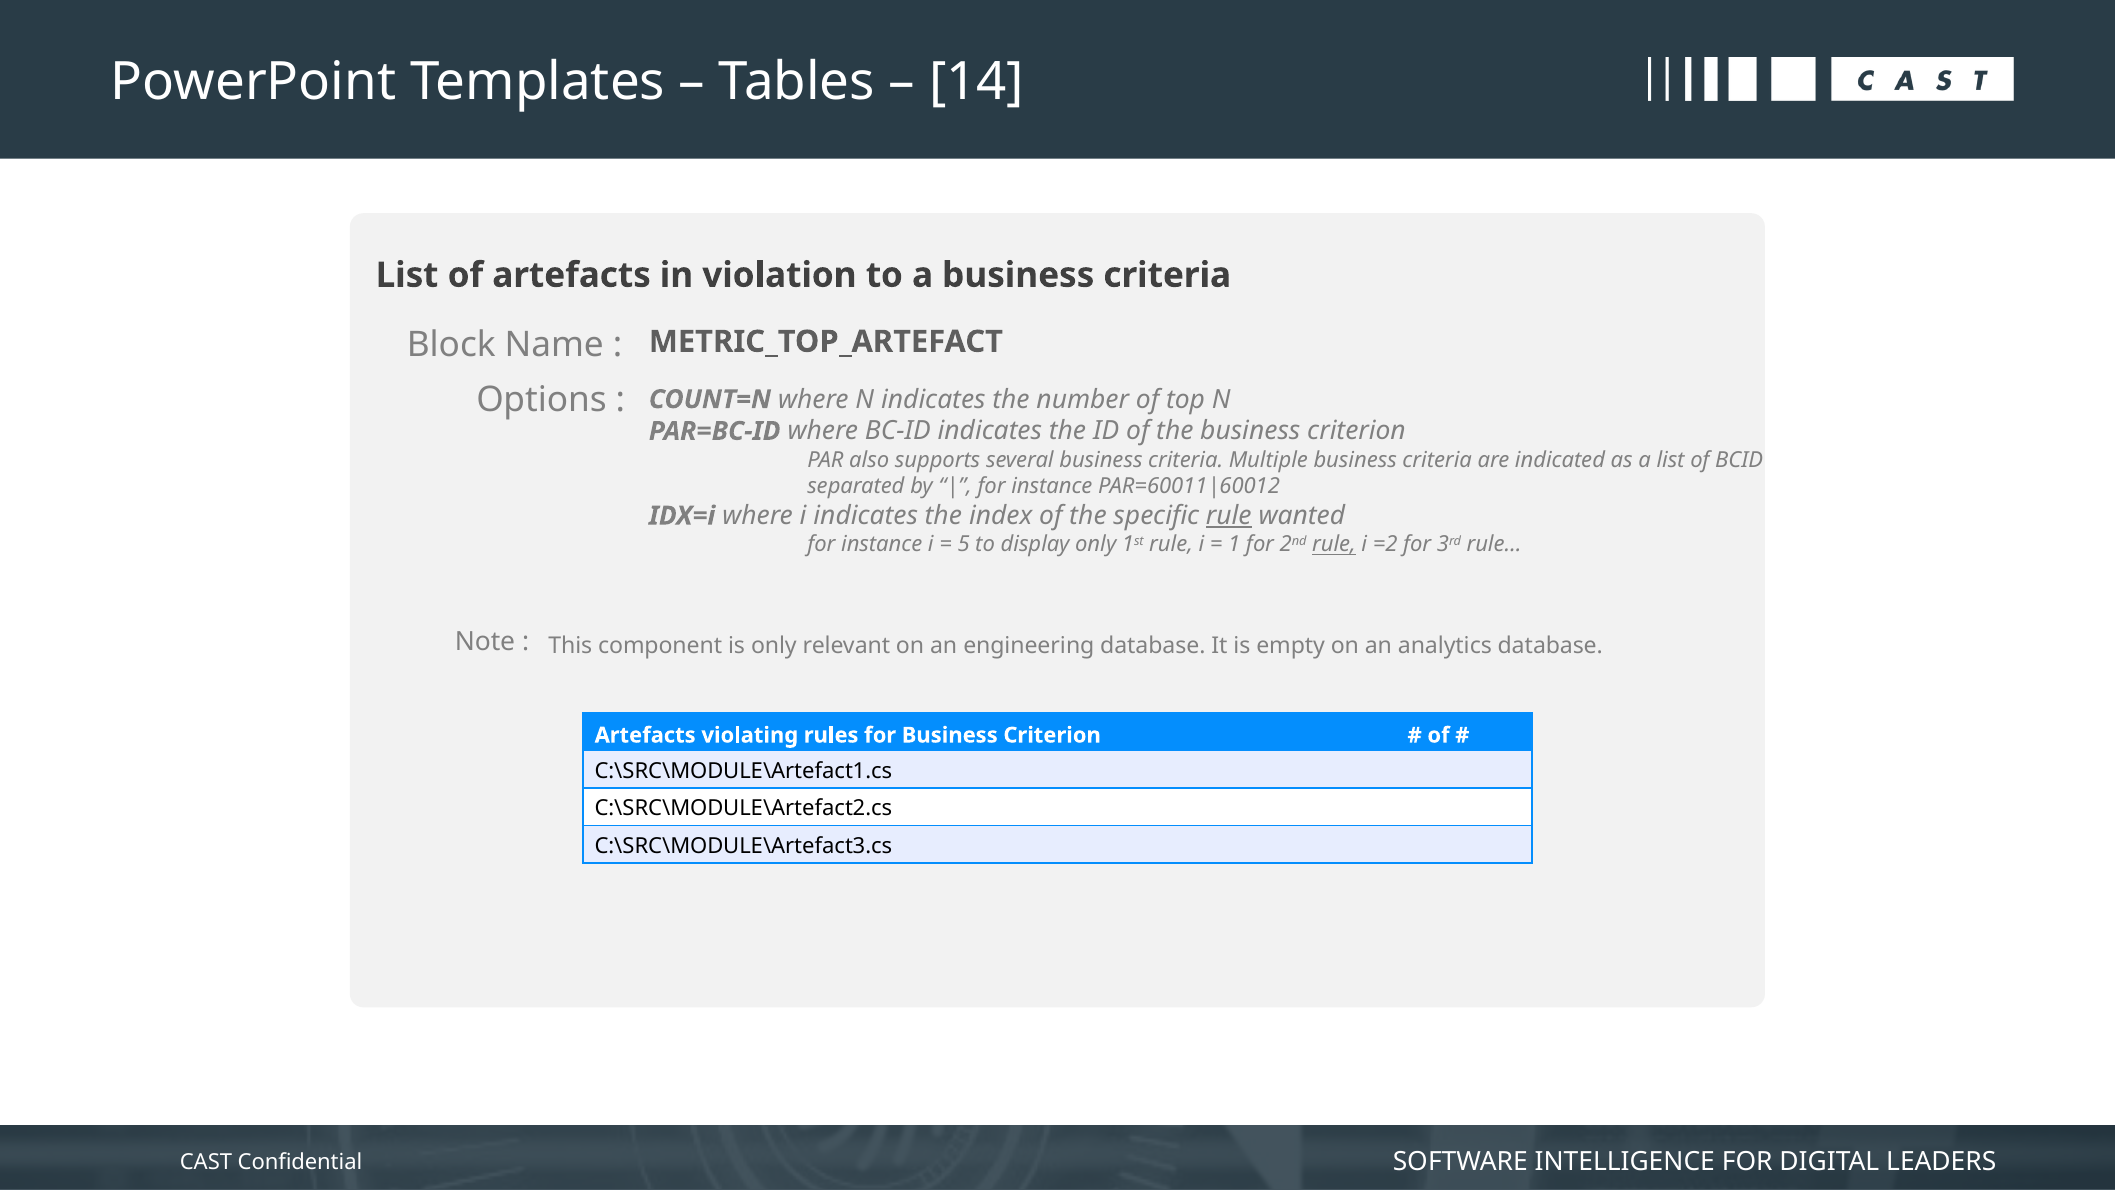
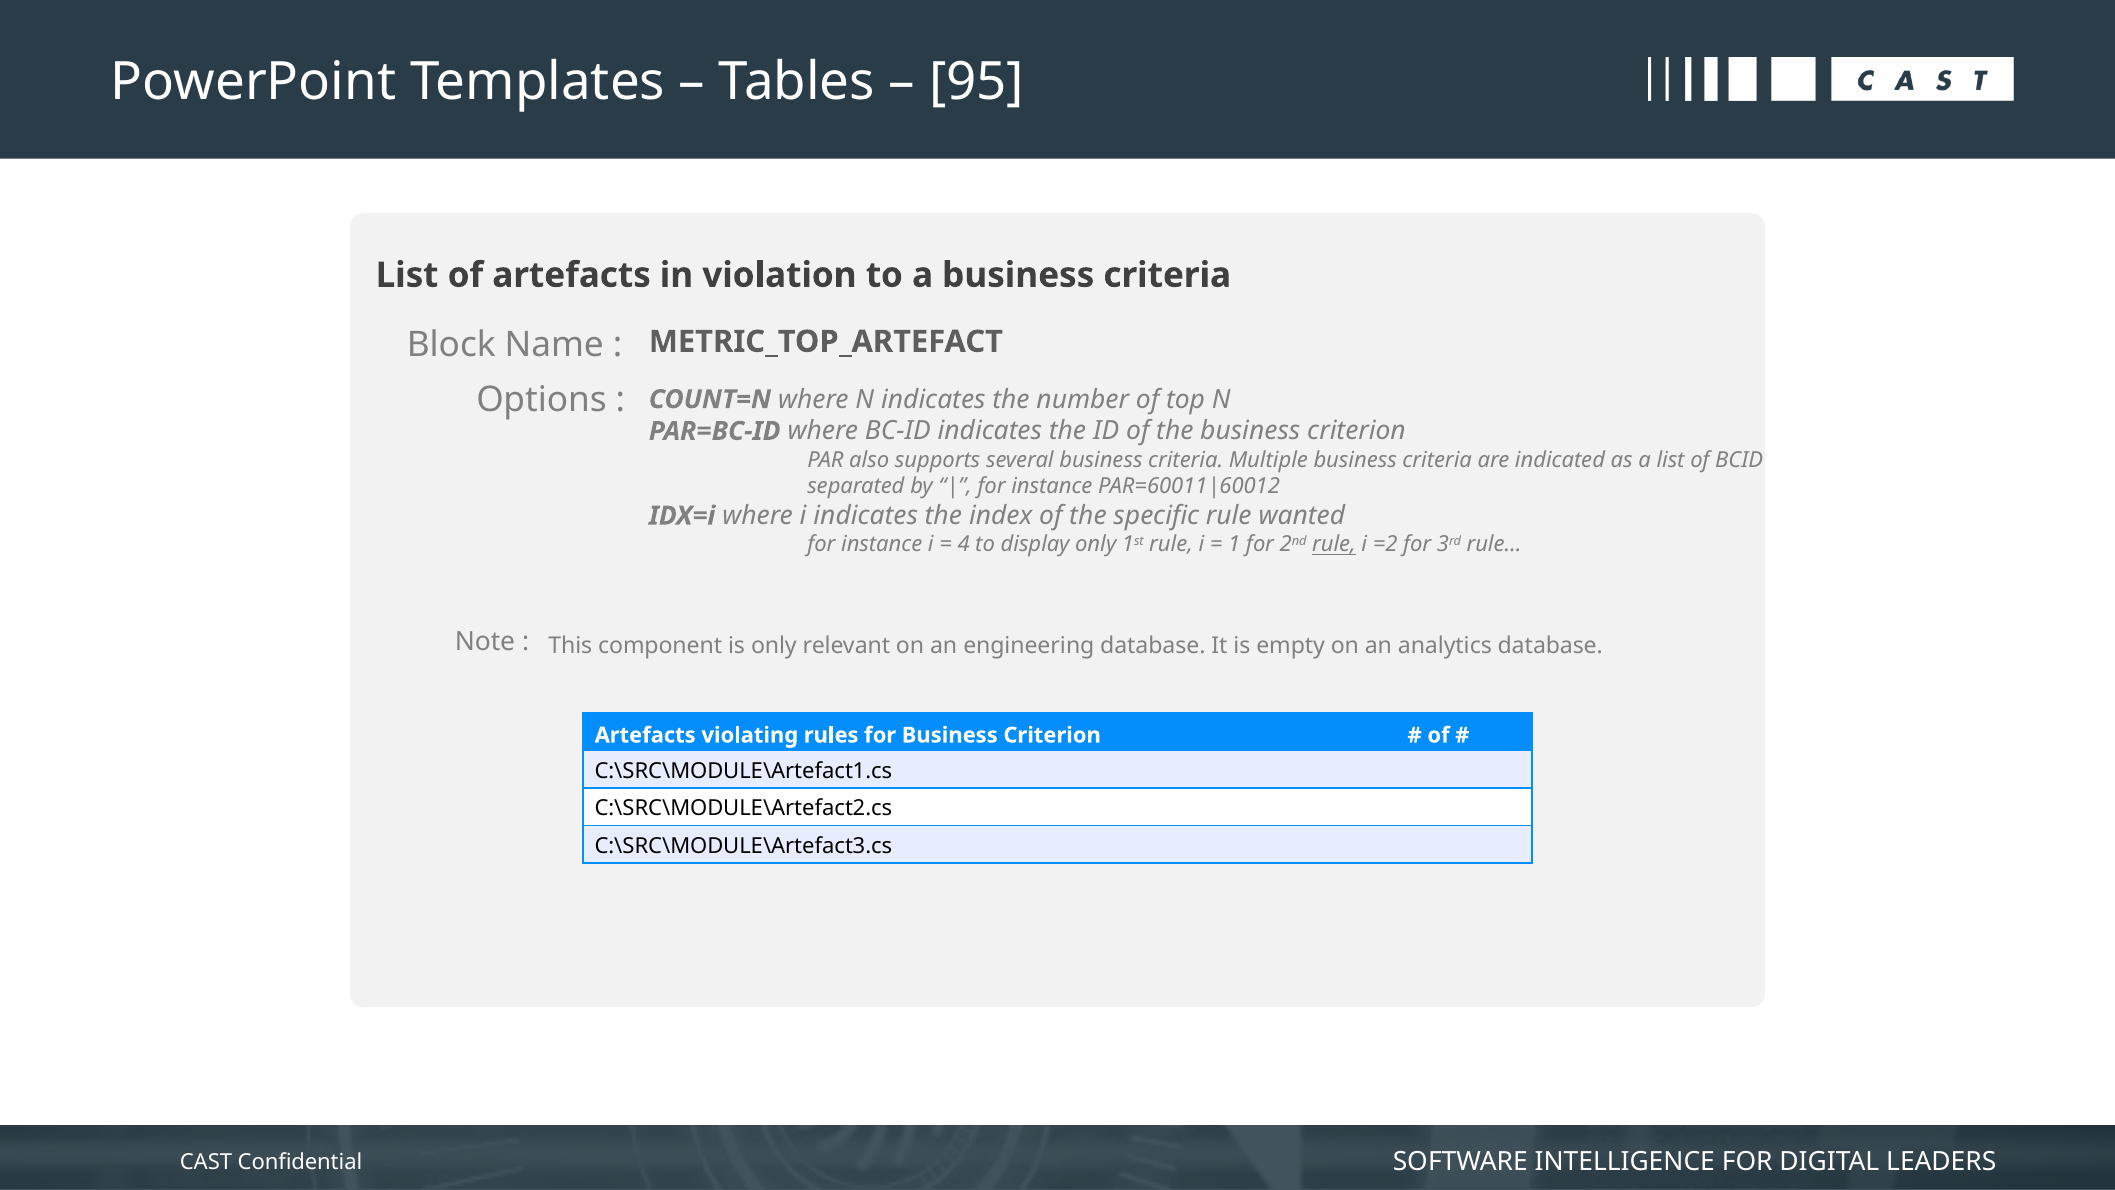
14: 14 -> 95
rule at (1229, 516) underline: present -> none
5: 5 -> 4
